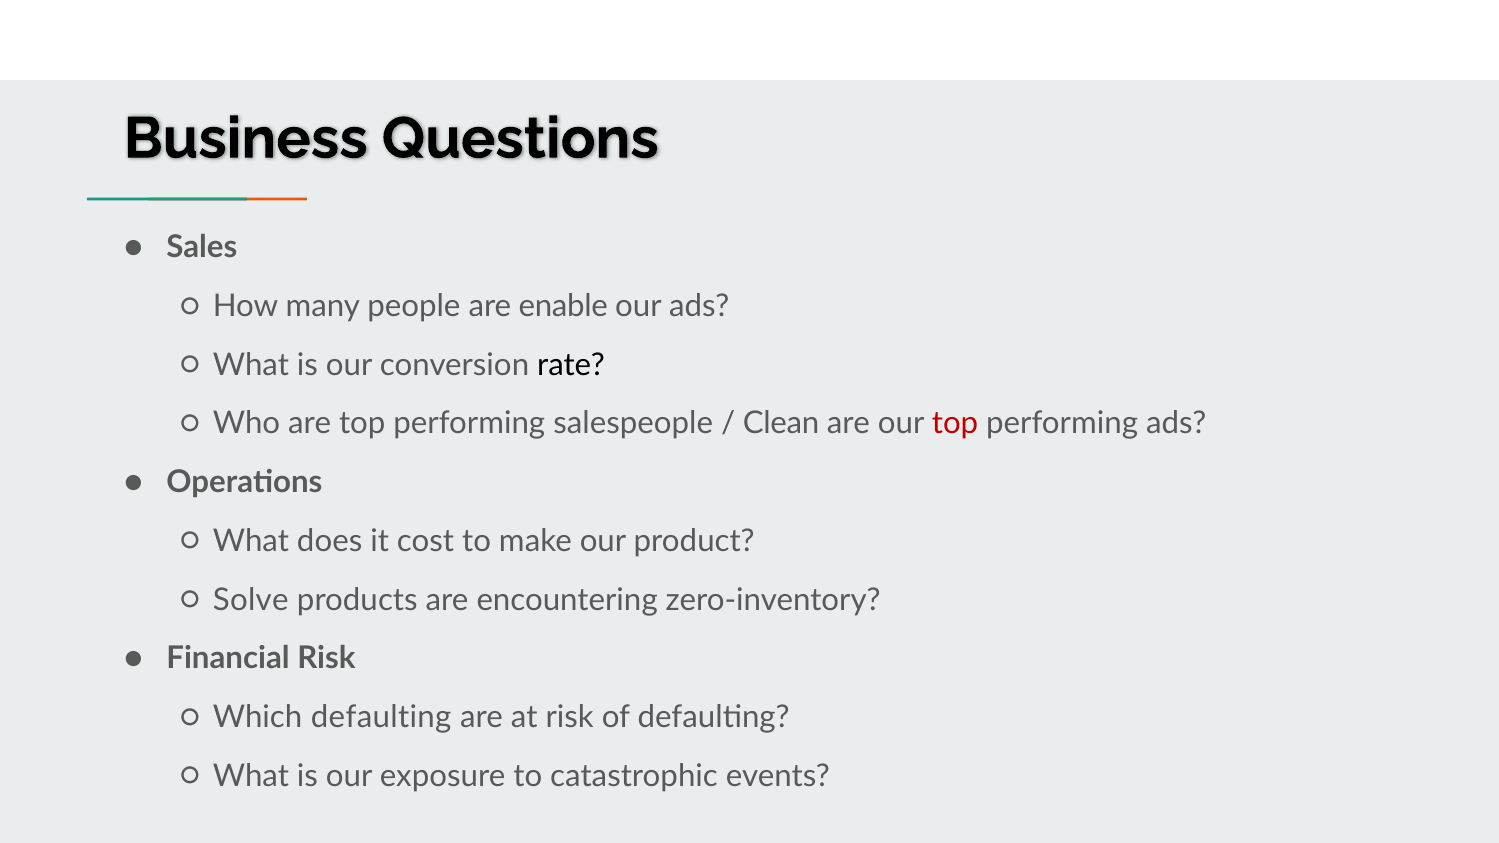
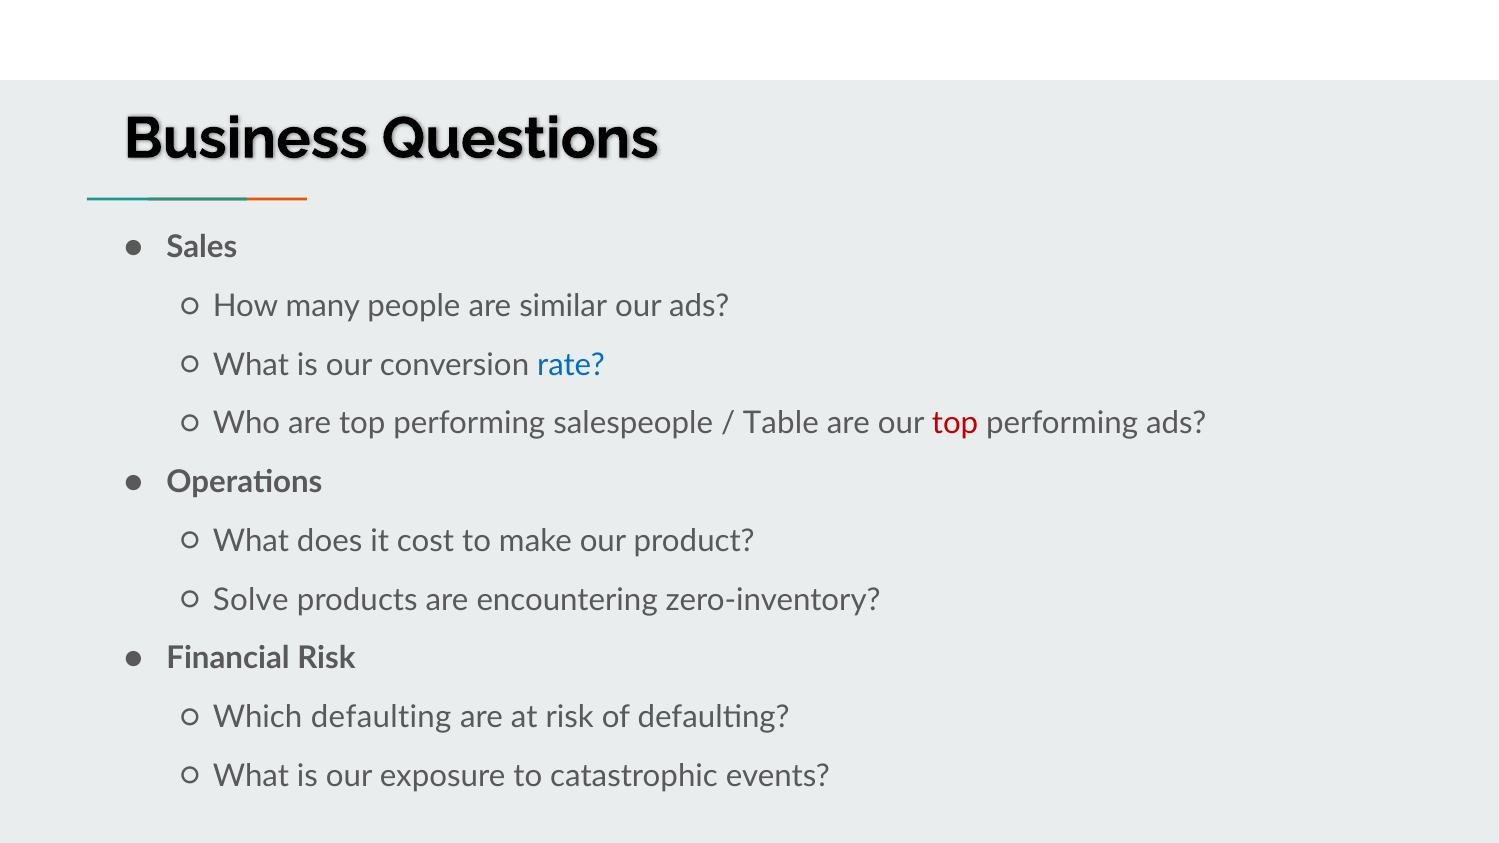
enable: enable -> similar
rate colour: black -> blue
Clean: Clean -> Table
